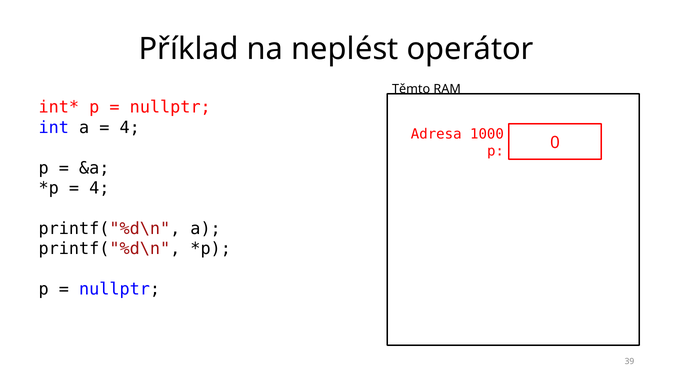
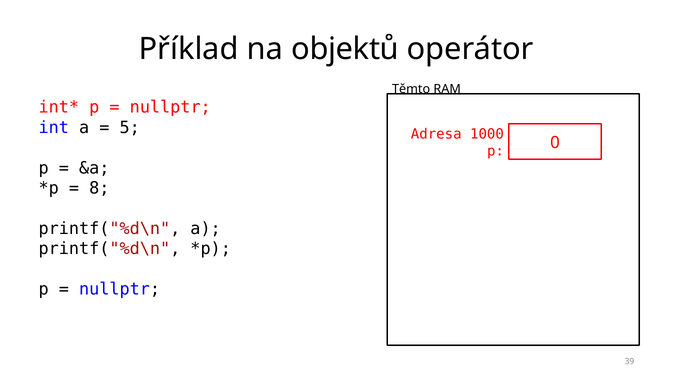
neplést: neplést -> objektů
4 at (130, 127): 4 -> 5
4 at (99, 188): 4 -> 8
